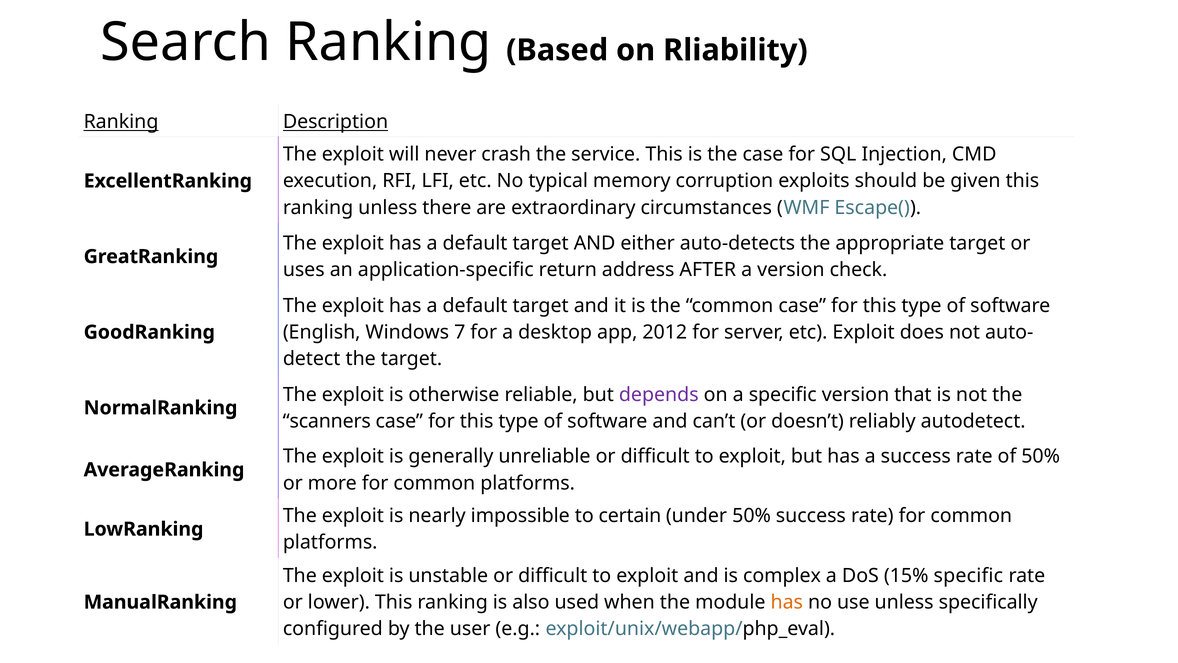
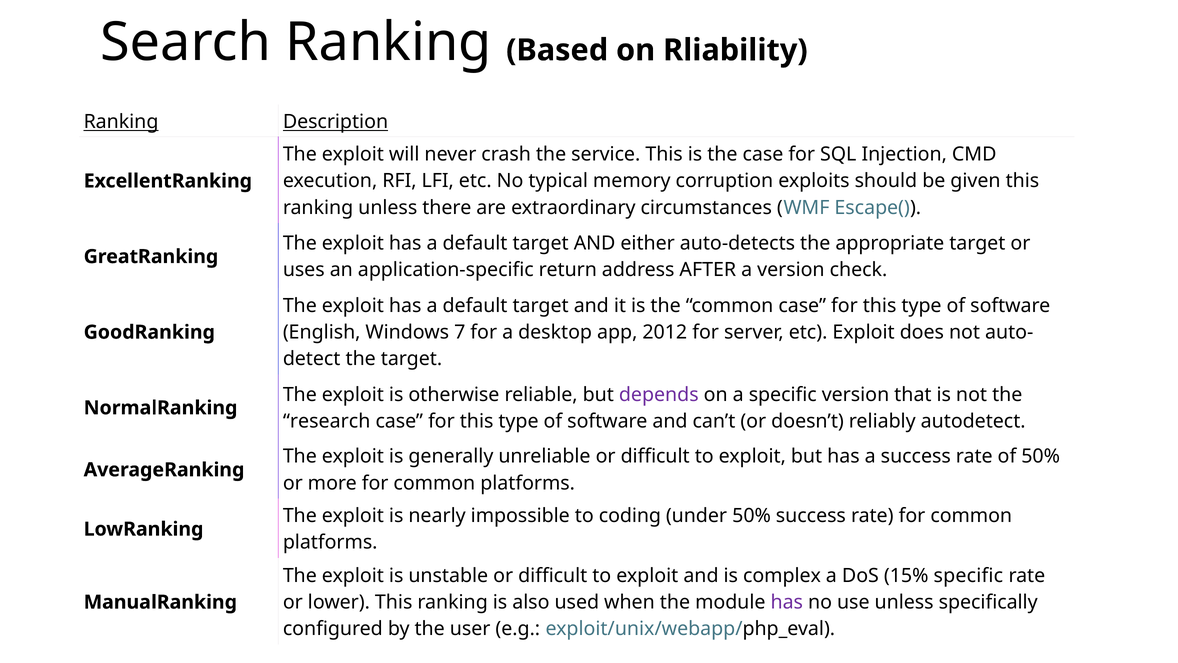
scanners: scanners -> research
certain: certain -> coding
has at (787, 602) colour: orange -> purple
